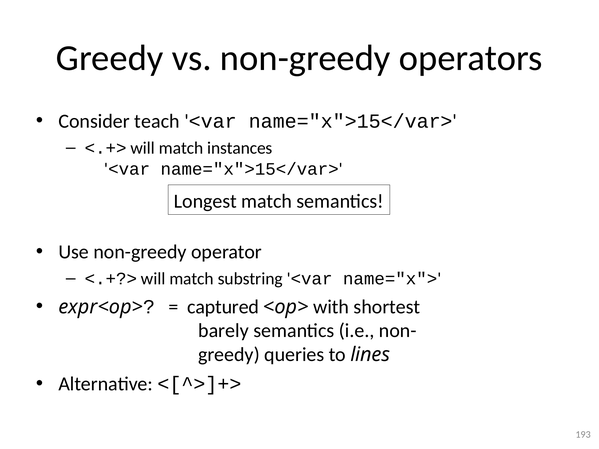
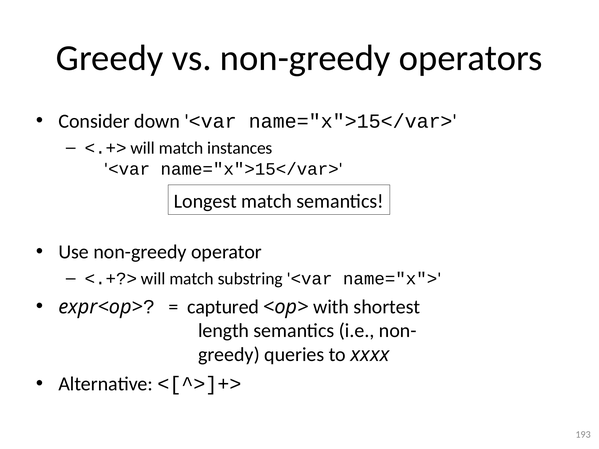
teach: teach -> down
barely: barely -> length
lines: lines -> xxxx
